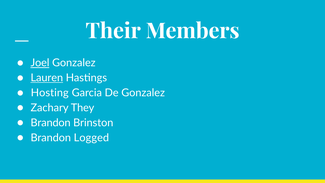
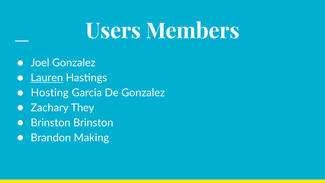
Their: Their -> Users
Joel underline: present -> none
Brandon at (51, 123): Brandon -> Brinston
Logged: Logged -> Making
